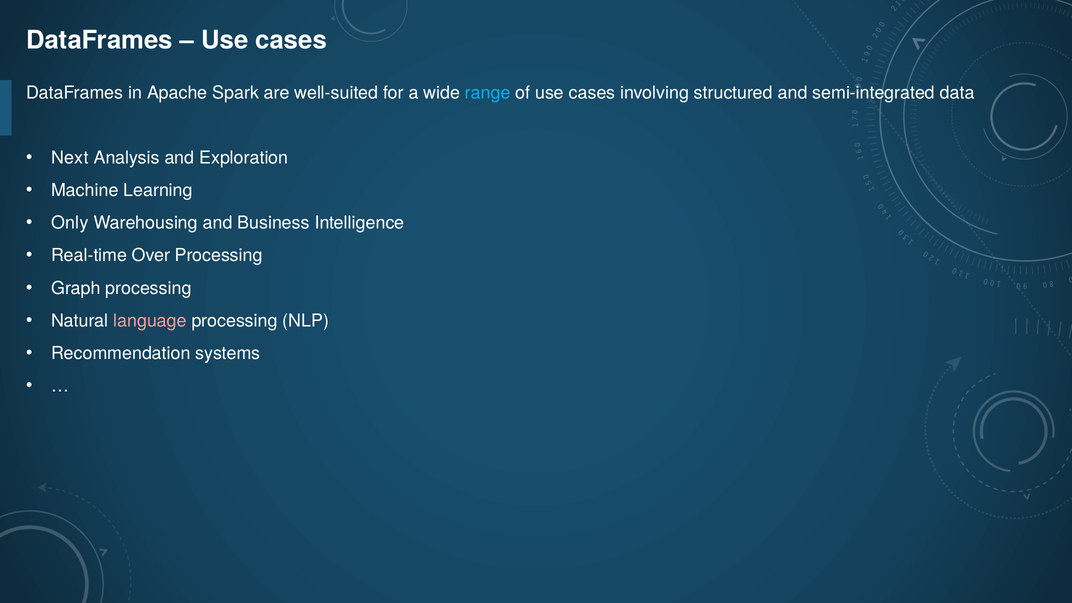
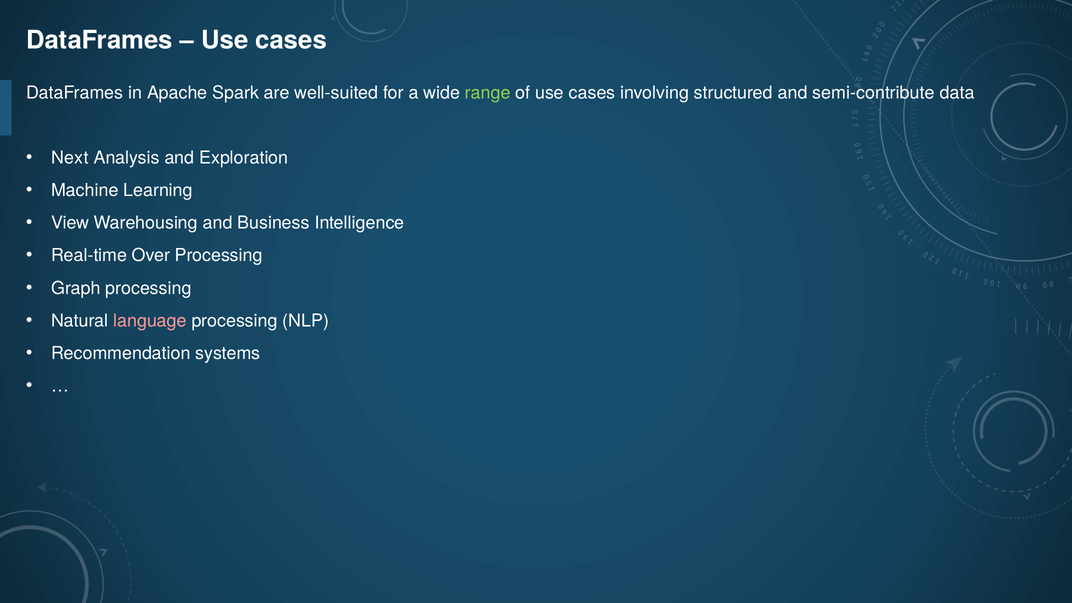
range colour: light blue -> light green
semi-integrated: semi-integrated -> semi-contribute
Only: Only -> View
